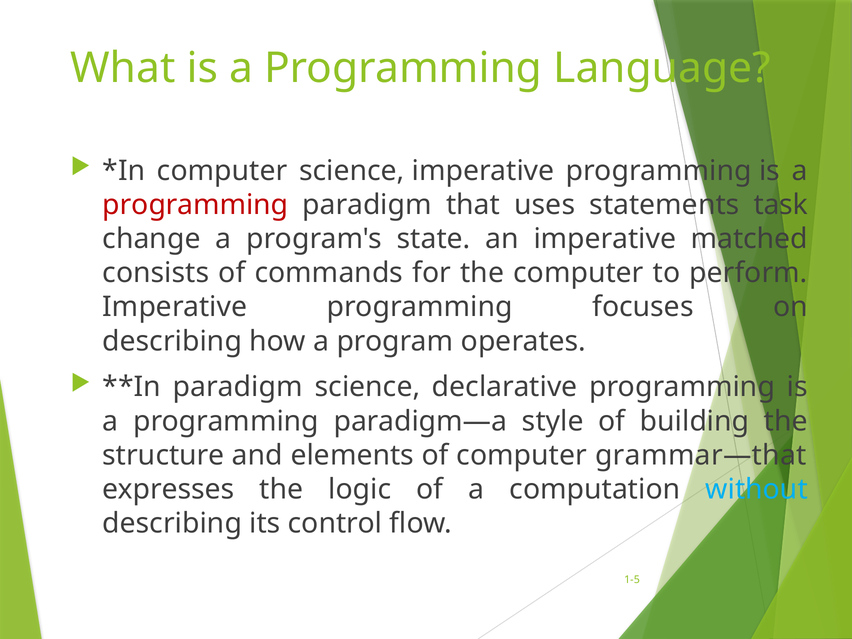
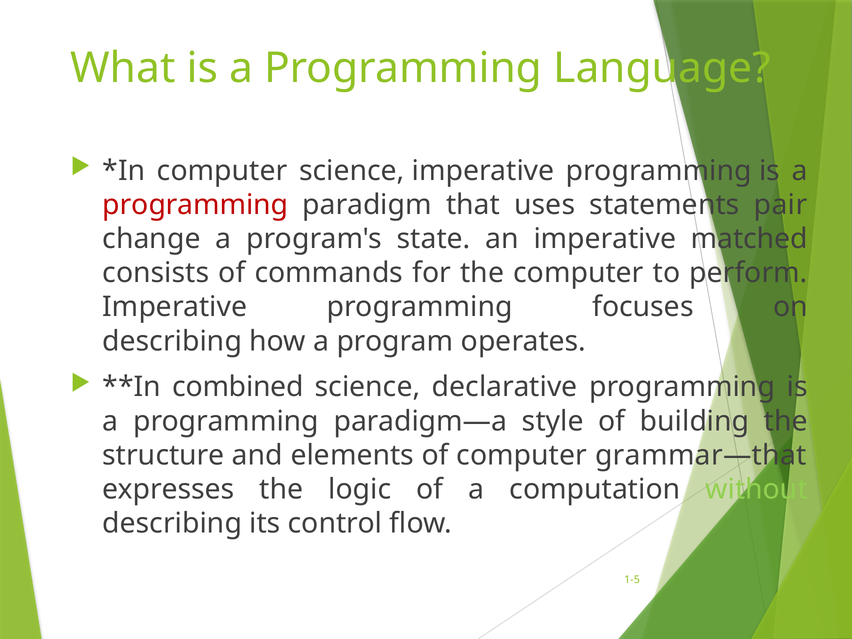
task: task -> pair
paradigm at (238, 387): paradigm -> combined
without colour: light blue -> light green
